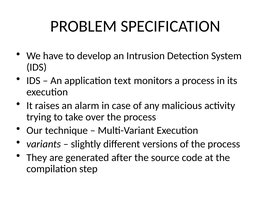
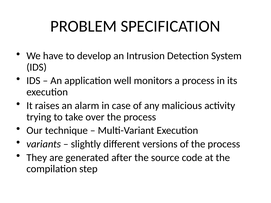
text: text -> well
